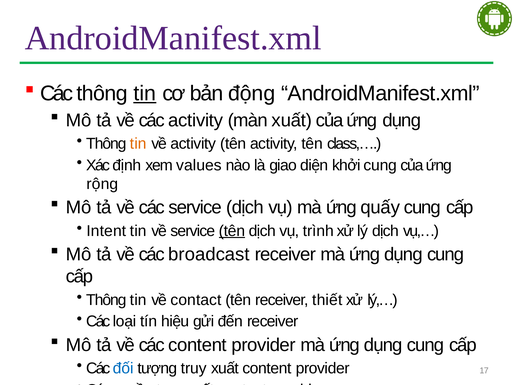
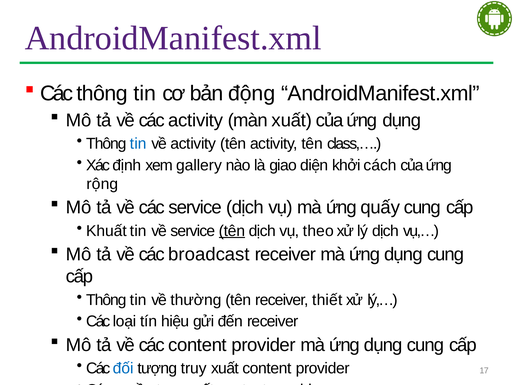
tin at (145, 93) underline: present -> none
tin at (138, 143) colour: orange -> blue
values: values -> gallery
khởi cung: cung -> cách
Intent: Intent -> Khuất
trình: trình -> theo
contact: contact -> thường
